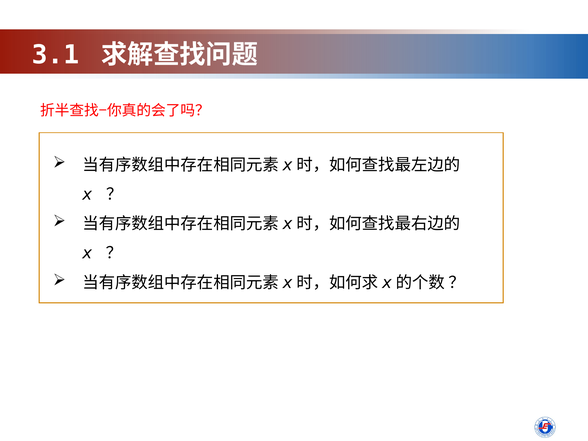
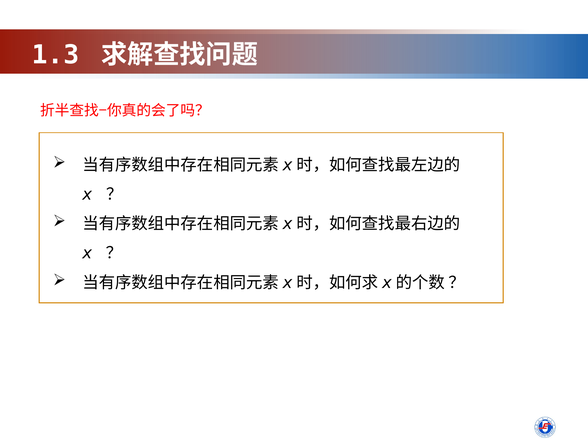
3.1: 3.1 -> 1.3
